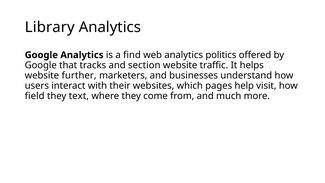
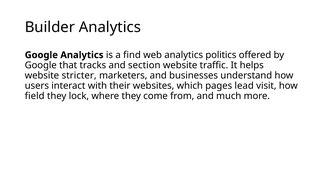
Library: Library -> Builder
further: further -> stricter
help: help -> lead
text: text -> lock
